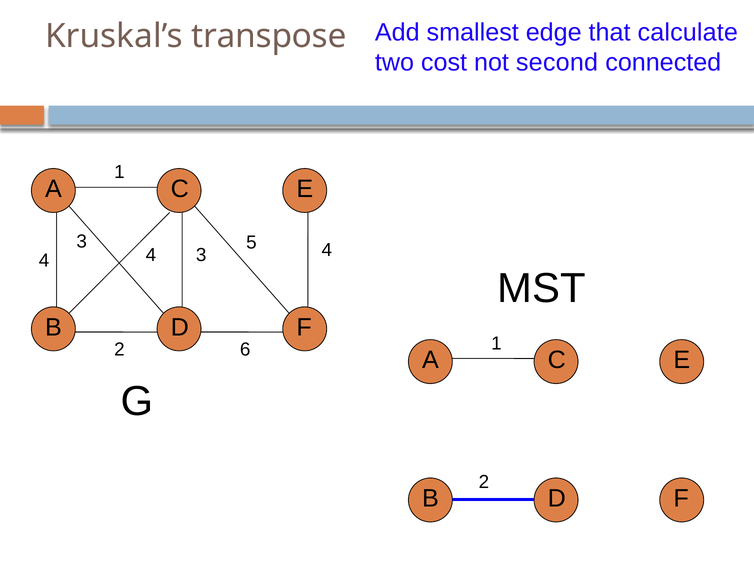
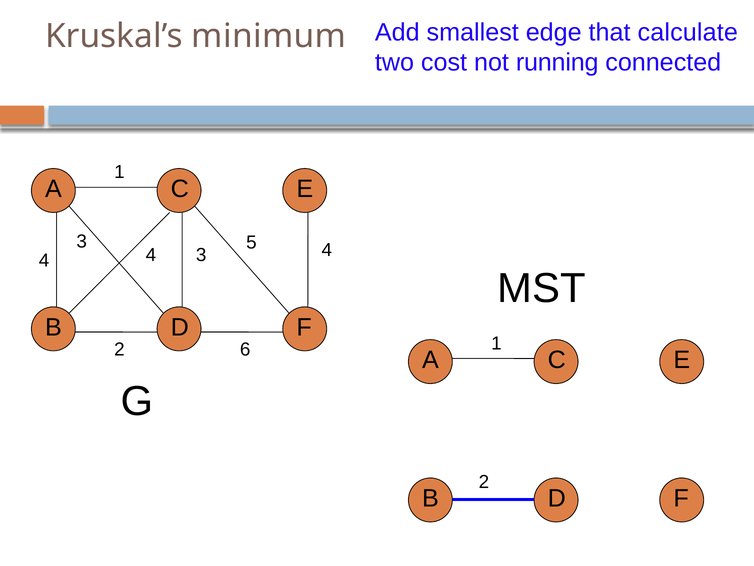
transpose: transpose -> minimum
second: second -> running
